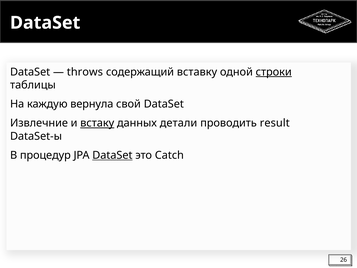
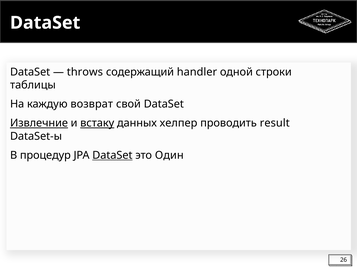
вставку: вставку -> handler
строки underline: present -> none
вернула: вернула -> возврат
Извлечние underline: none -> present
детали: детали -> хелпер
Catch: Catch -> Один
